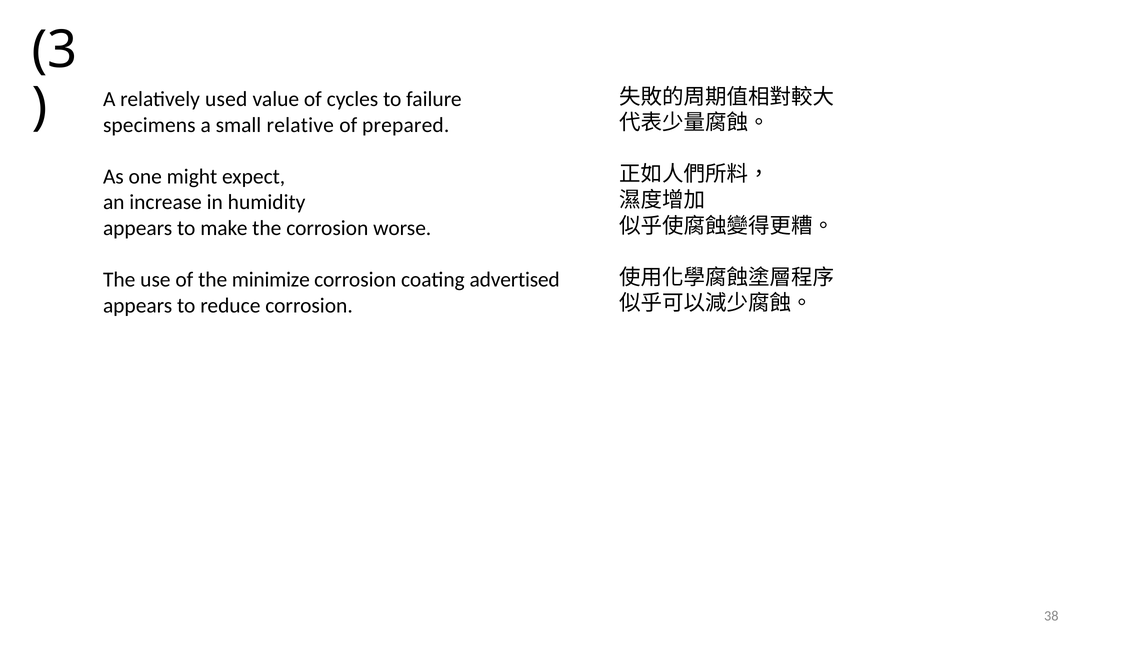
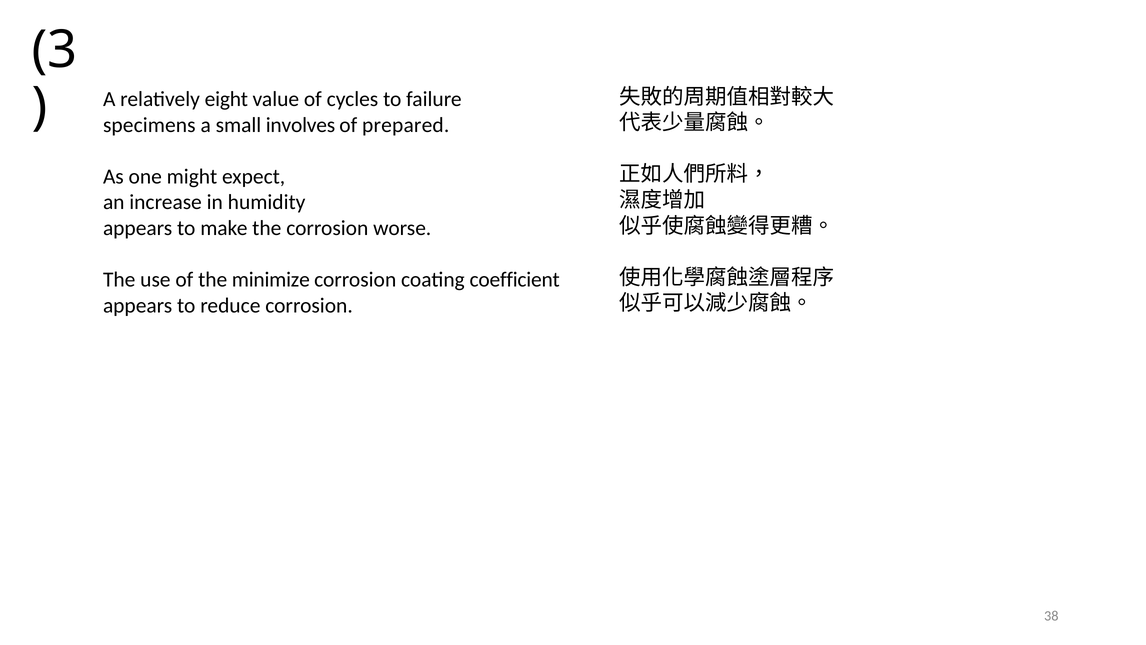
used: used -> eight
relative: relative -> involves
advertised: advertised -> coefficient
